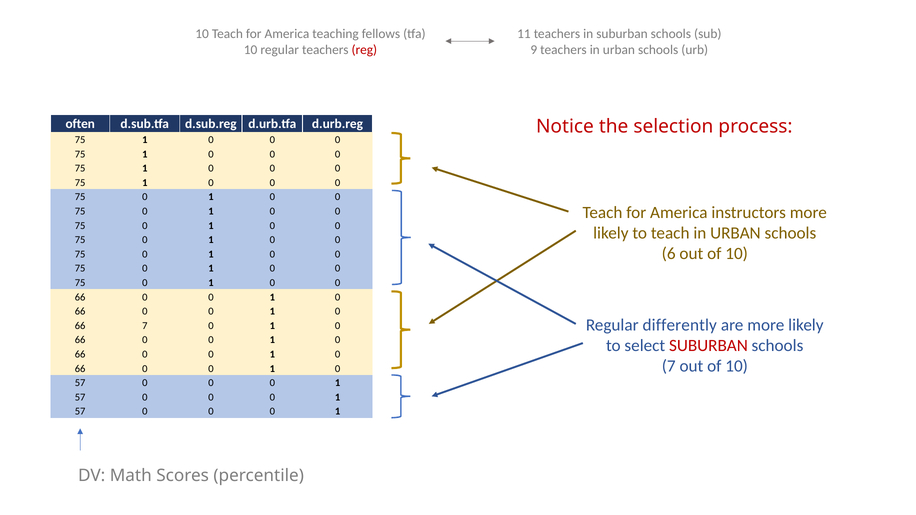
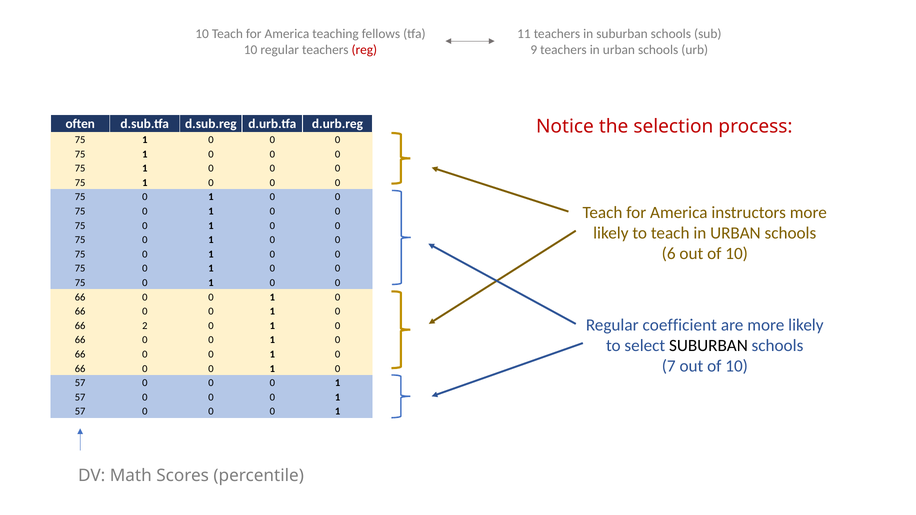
differently: differently -> coefficient
66 7: 7 -> 2
SUBURBAN at (708, 346) colour: red -> black
